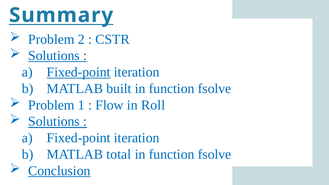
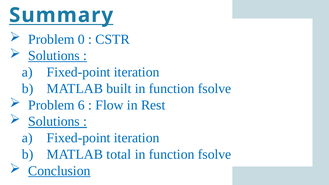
2: 2 -> 0
Fixed-point at (79, 72) underline: present -> none
1: 1 -> 6
Roll: Roll -> Rest
